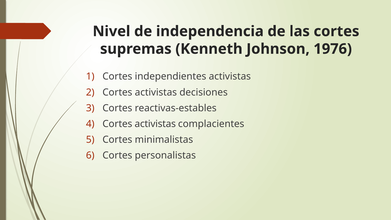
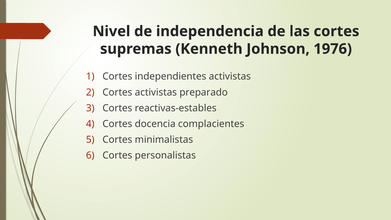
decisiones: decisiones -> preparado
activistas at (155, 124): activistas -> docencia
